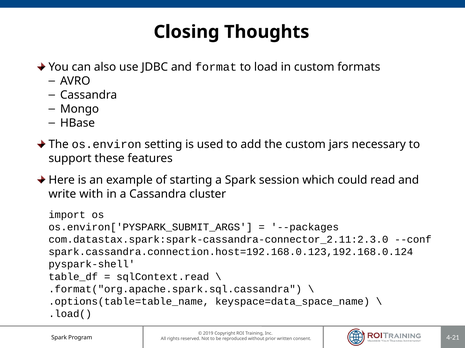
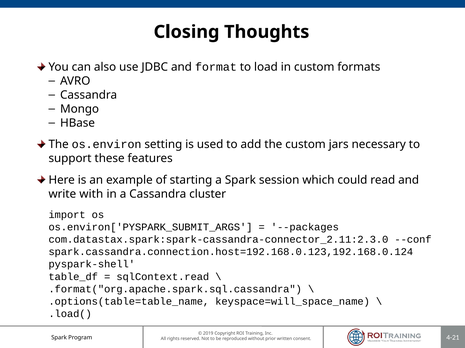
keyspace=data_space_name: keyspace=data_space_name -> keyspace=will_space_name
